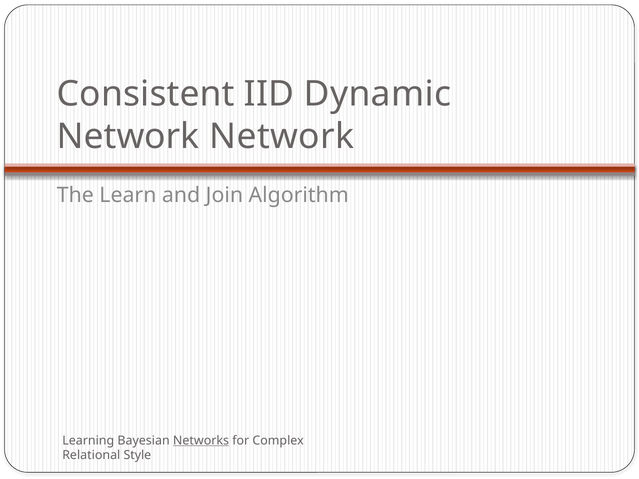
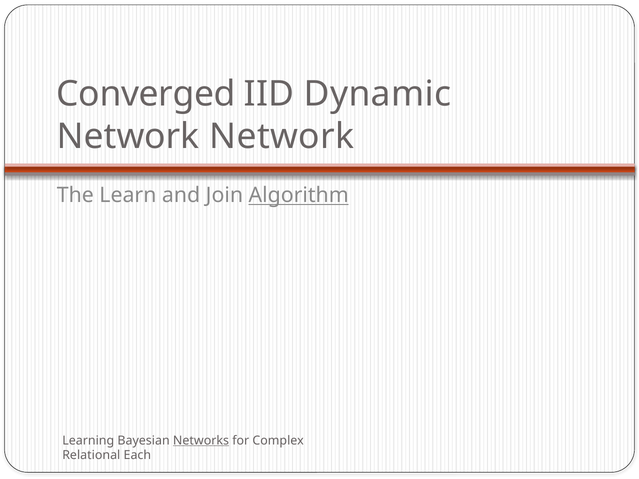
Consistent: Consistent -> Converged
Algorithm underline: none -> present
Style: Style -> Each
